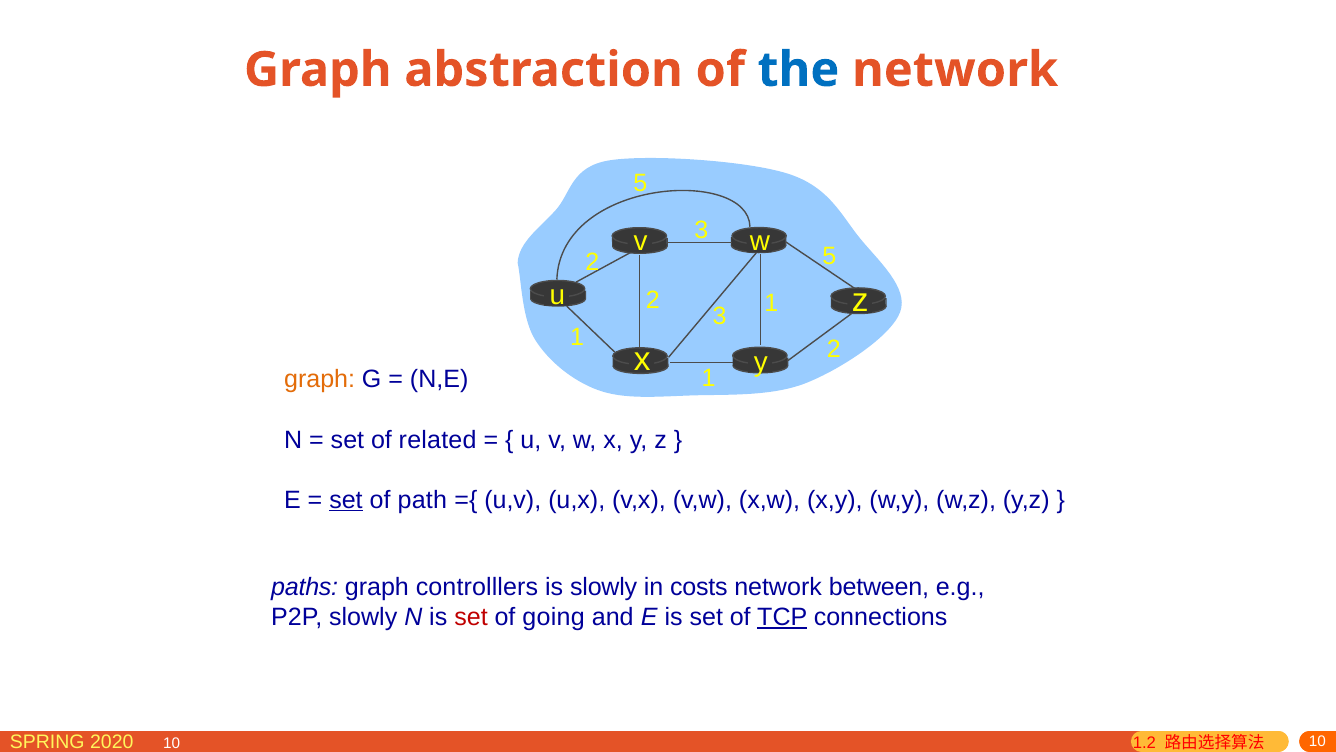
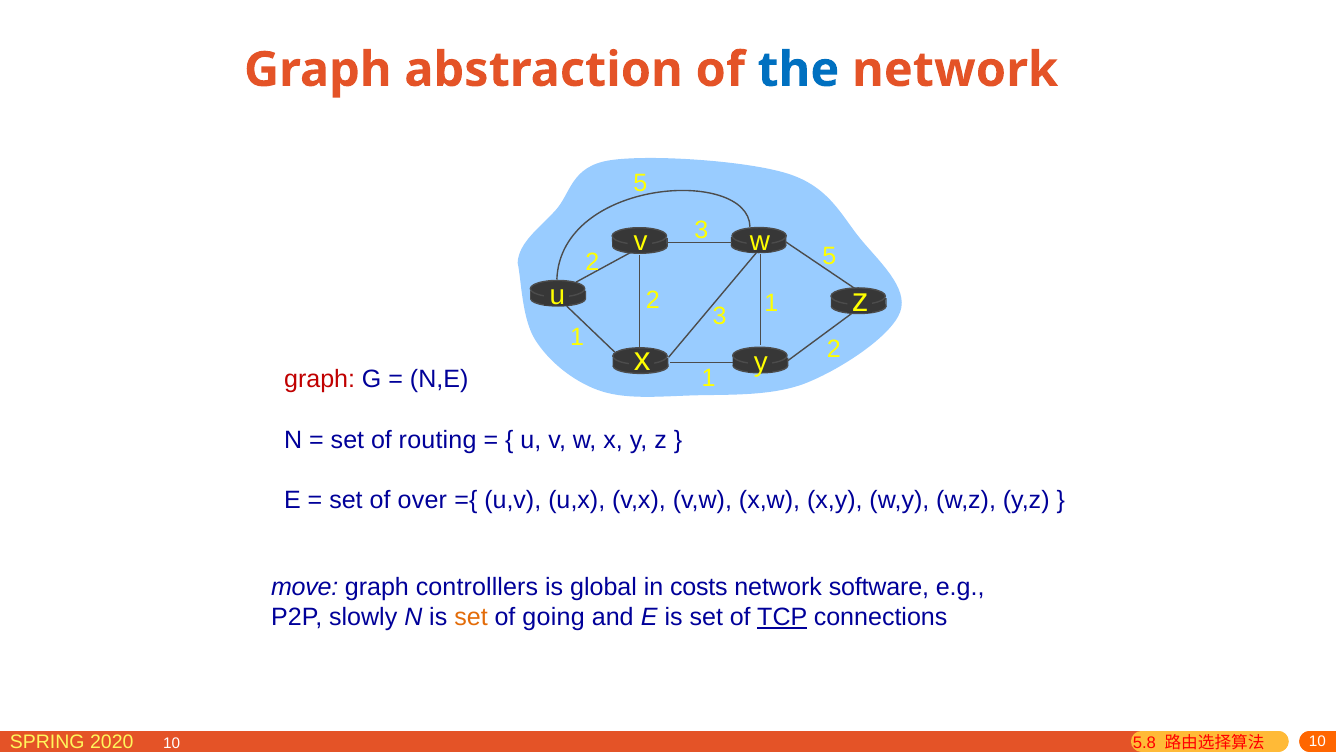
graph at (320, 379) colour: orange -> red
related: related -> routing
set at (346, 500) underline: present -> none
path: path -> over
paths: paths -> move
is slowly: slowly -> global
between: between -> software
set at (471, 617) colour: red -> orange
1.2: 1.2 -> 5.8
